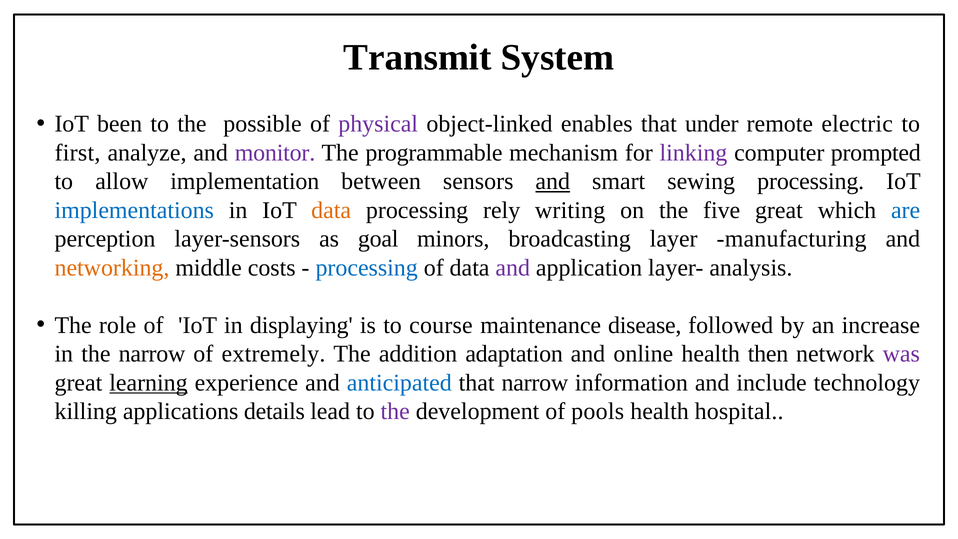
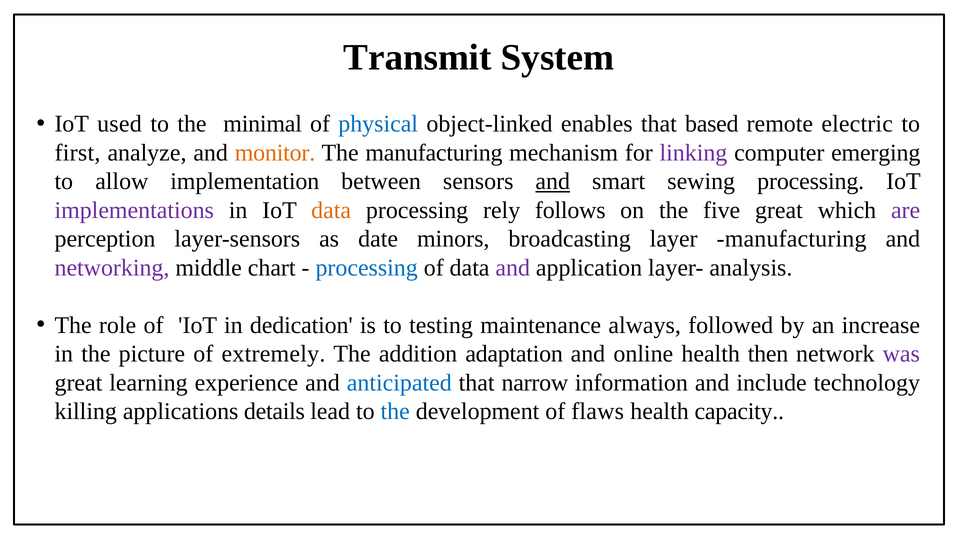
been: been -> used
possible: possible -> minimal
physical colour: purple -> blue
under: under -> based
monitor colour: purple -> orange
The programmable: programmable -> manufacturing
prompted: prompted -> emerging
implementations colour: blue -> purple
writing: writing -> follows
are colour: blue -> purple
goal: goal -> date
networking colour: orange -> purple
costs: costs -> chart
displaying: displaying -> dedication
course: course -> testing
disease: disease -> always
the narrow: narrow -> picture
learning underline: present -> none
the at (395, 411) colour: purple -> blue
pools: pools -> flaws
hospital: hospital -> capacity
